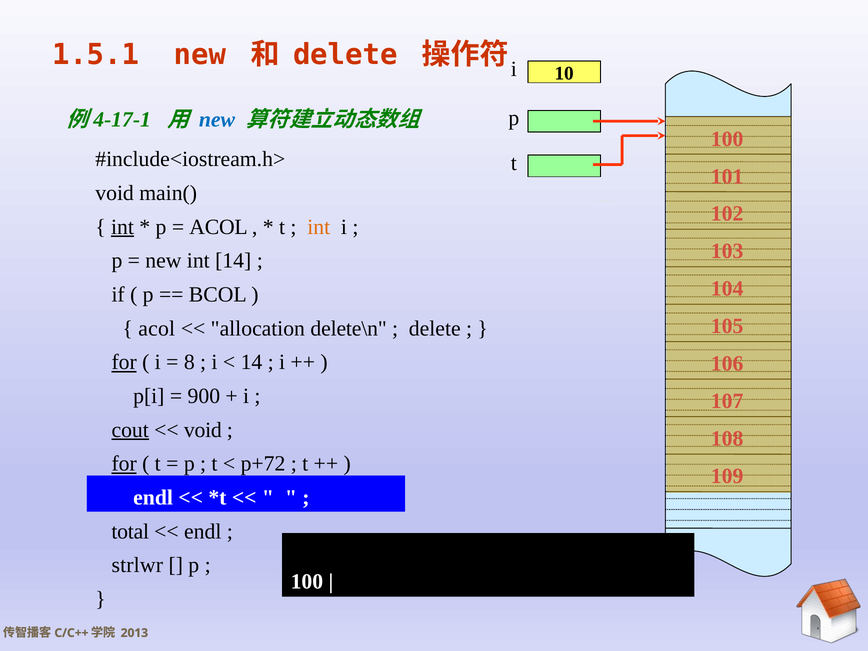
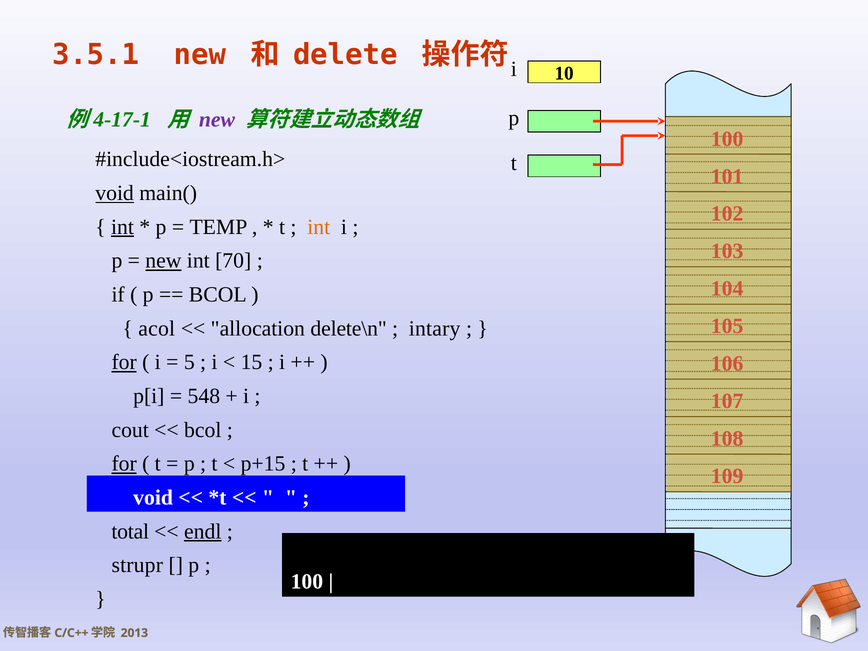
1.5.1: 1.5.1 -> 3.5.1
new at (217, 120) colour: blue -> purple
void at (115, 193) underline: none -> present
ACOL at (219, 227): ACOL -> TEMP
new at (163, 261) underline: none -> present
int 14: 14 -> 70
delete at (435, 328): delete -> intary
8: 8 -> 5
14 at (252, 362): 14 -> 15
900: 900 -> 548
cout underline: present -> none
void at (203, 430): void -> bcol
p+72: p+72 -> p+15
endl at (153, 498): endl -> void
endl at (203, 531) underline: none -> present
strlwr: strlwr -> strupr
